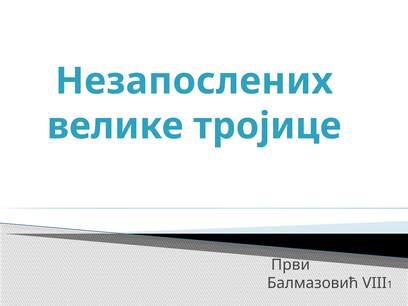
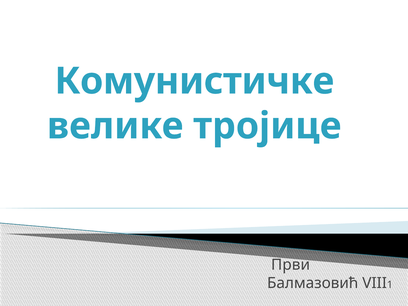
Незапослених: Незапослених -> Комунистичке
